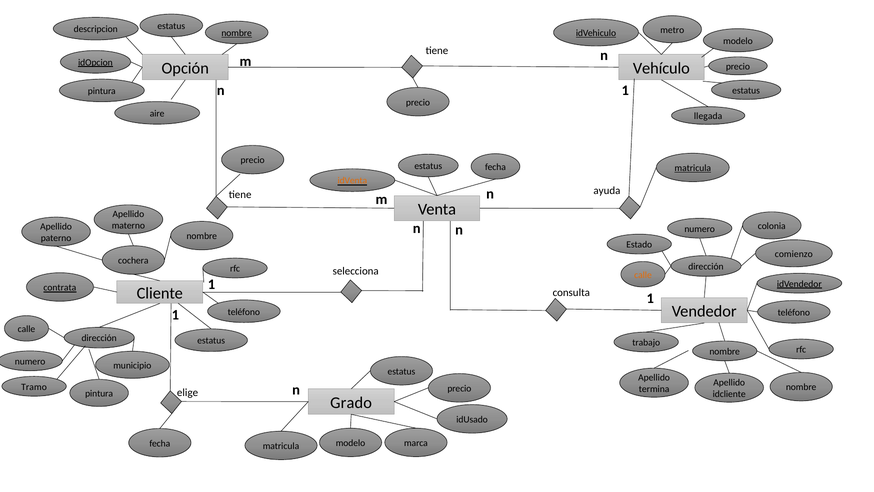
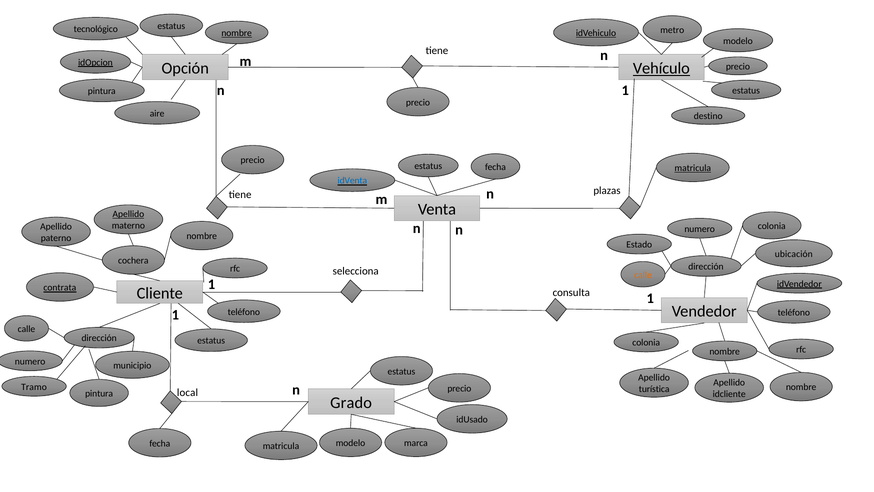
descripcion: descripcion -> tecnológico
Vehículo underline: none -> present
llegada: llegada -> destino
idVenta colour: orange -> blue
ayuda: ayuda -> plazas
Apellido at (128, 214) underline: none -> present
comienzo: comienzo -> ubicación
trabajo at (646, 342): trabajo -> colonia
termina: termina -> turística
elige: elige -> local
